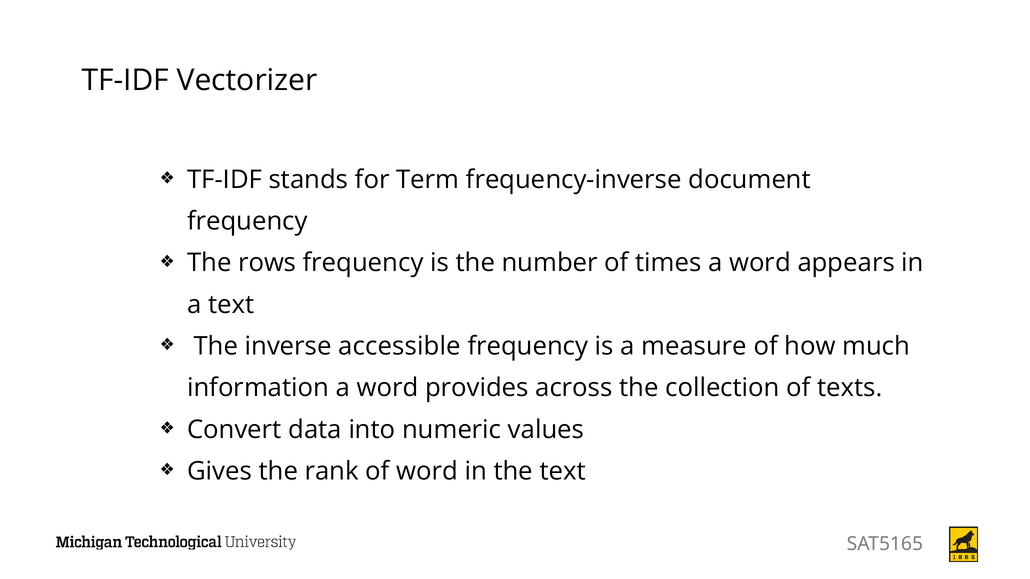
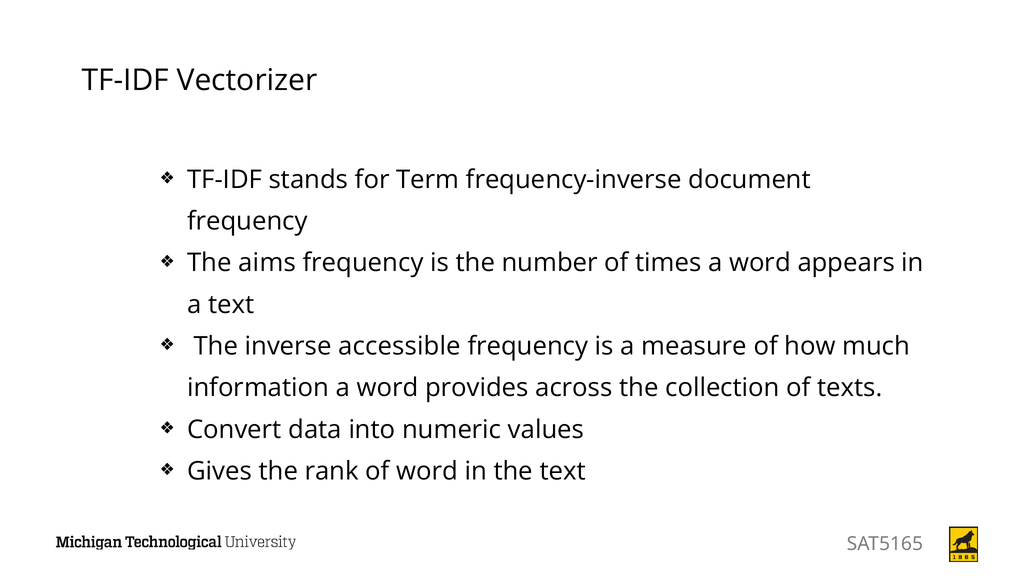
rows: rows -> aims
